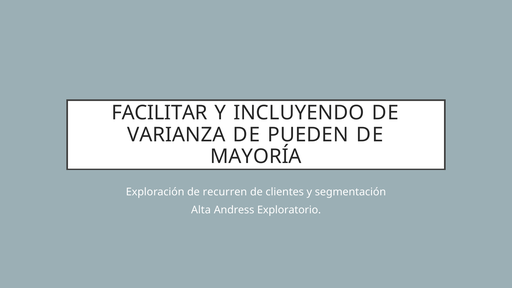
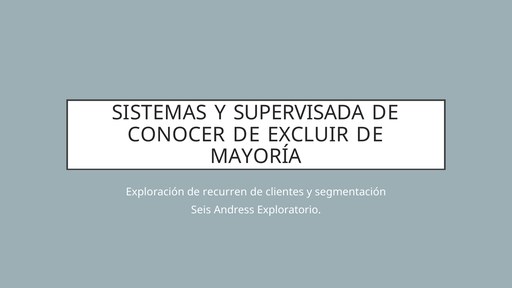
FACILITAR: FACILITAR -> SISTEMAS
INCLUYENDO: INCLUYENDO -> SUPERVISADA
VARIANZA: VARIANZA -> CONOCER
PUEDEN: PUEDEN -> EXCLUIR
Alta: Alta -> Seis
